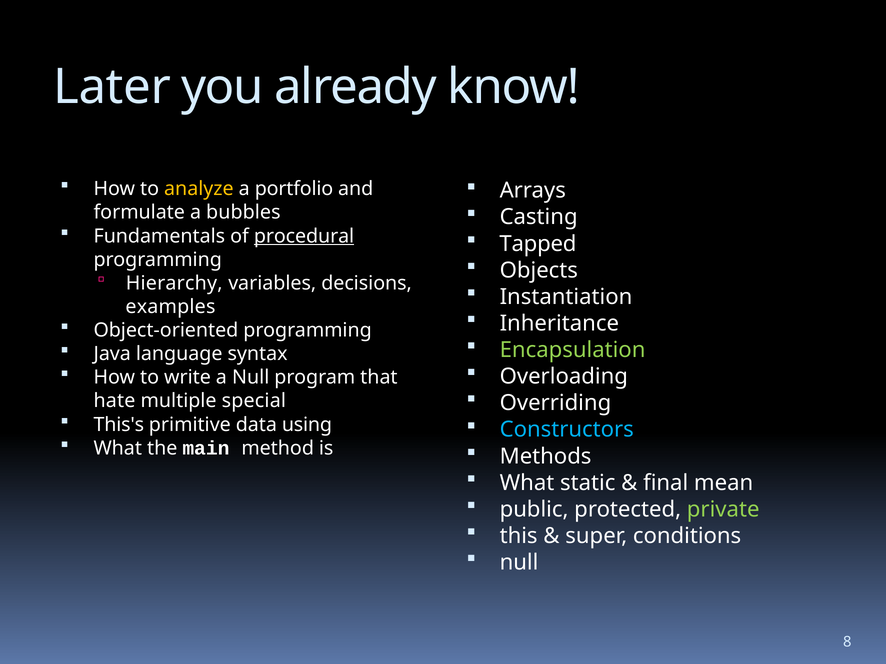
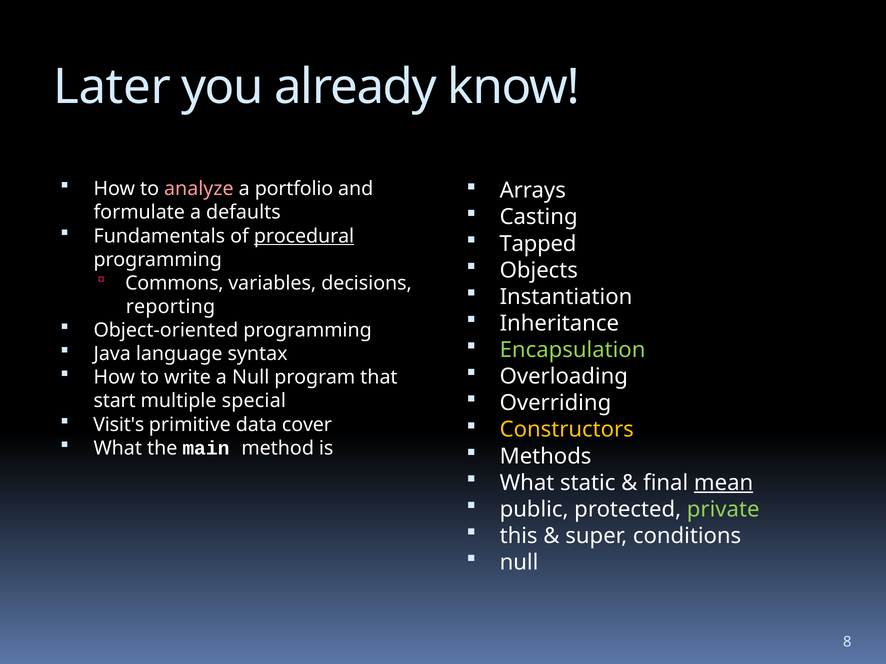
analyze colour: yellow -> pink
bubbles: bubbles -> defaults
Hierarchy: Hierarchy -> Commons
examples: examples -> reporting
hate: hate -> start
This's: This's -> Visit's
using: using -> cover
Constructors colour: light blue -> yellow
mean underline: none -> present
